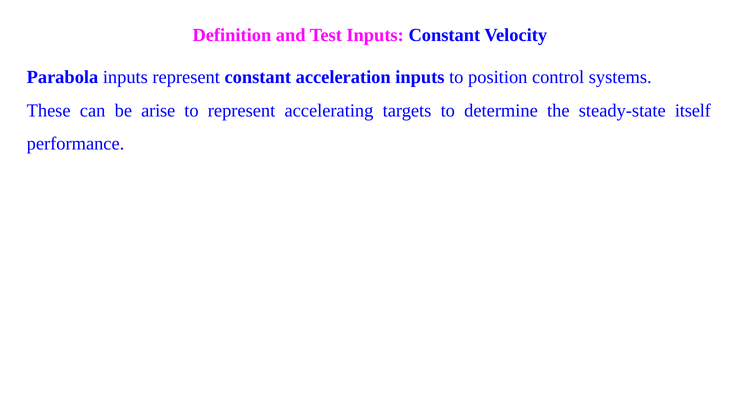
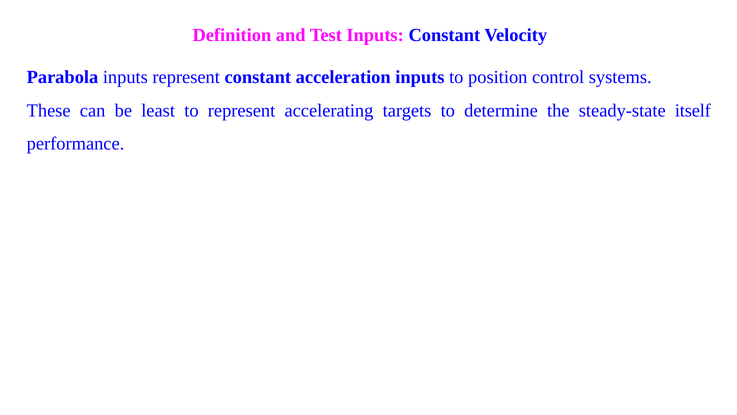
arise: arise -> least
